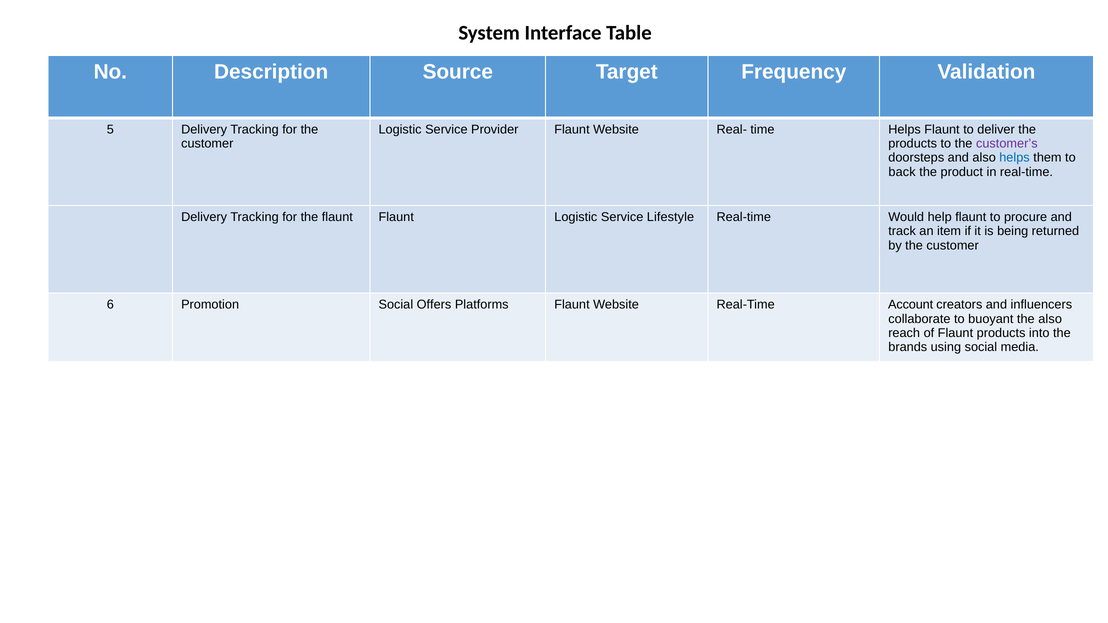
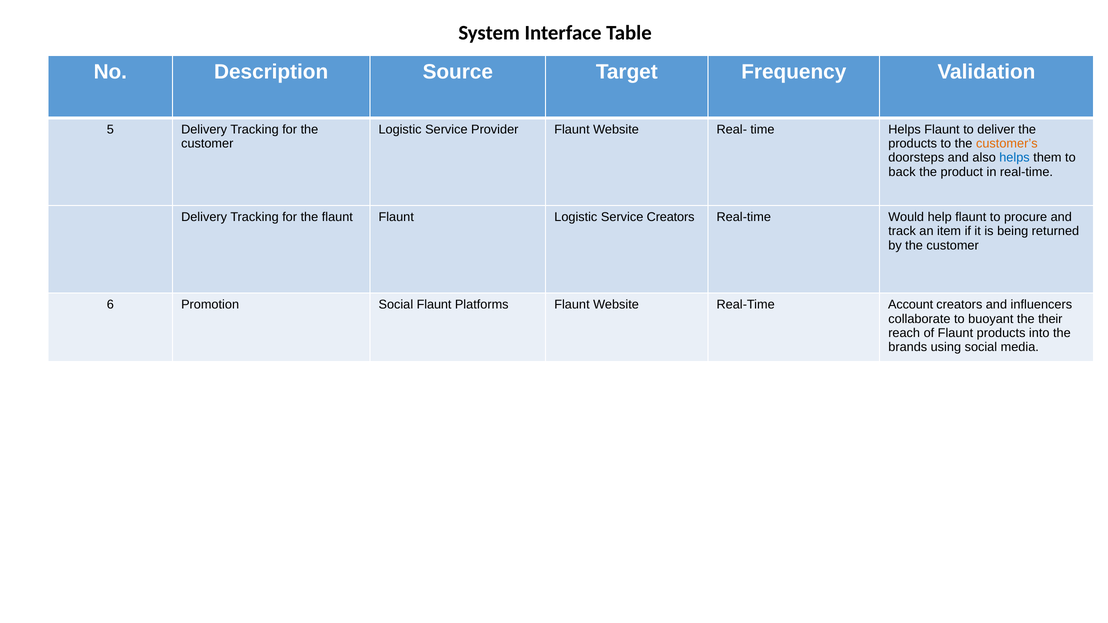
customer’s colour: purple -> orange
Service Lifestyle: Lifestyle -> Creators
Social Offers: Offers -> Flaunt
the also: also -> their
